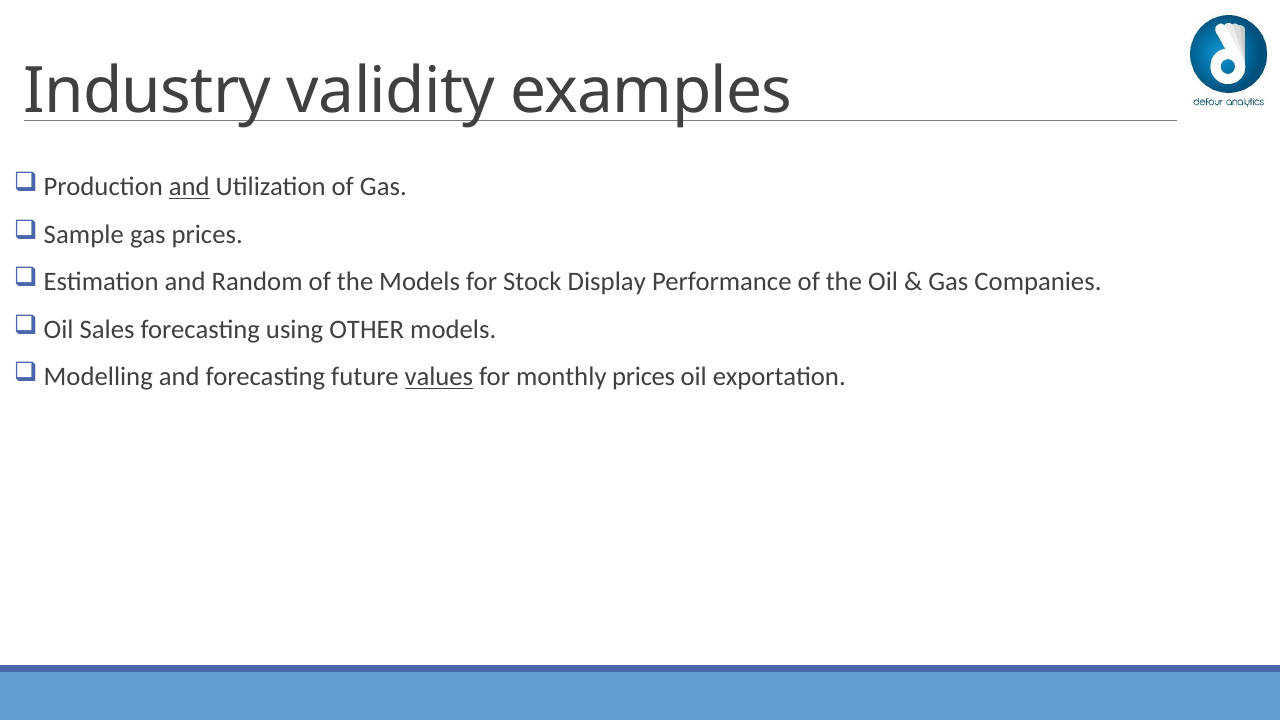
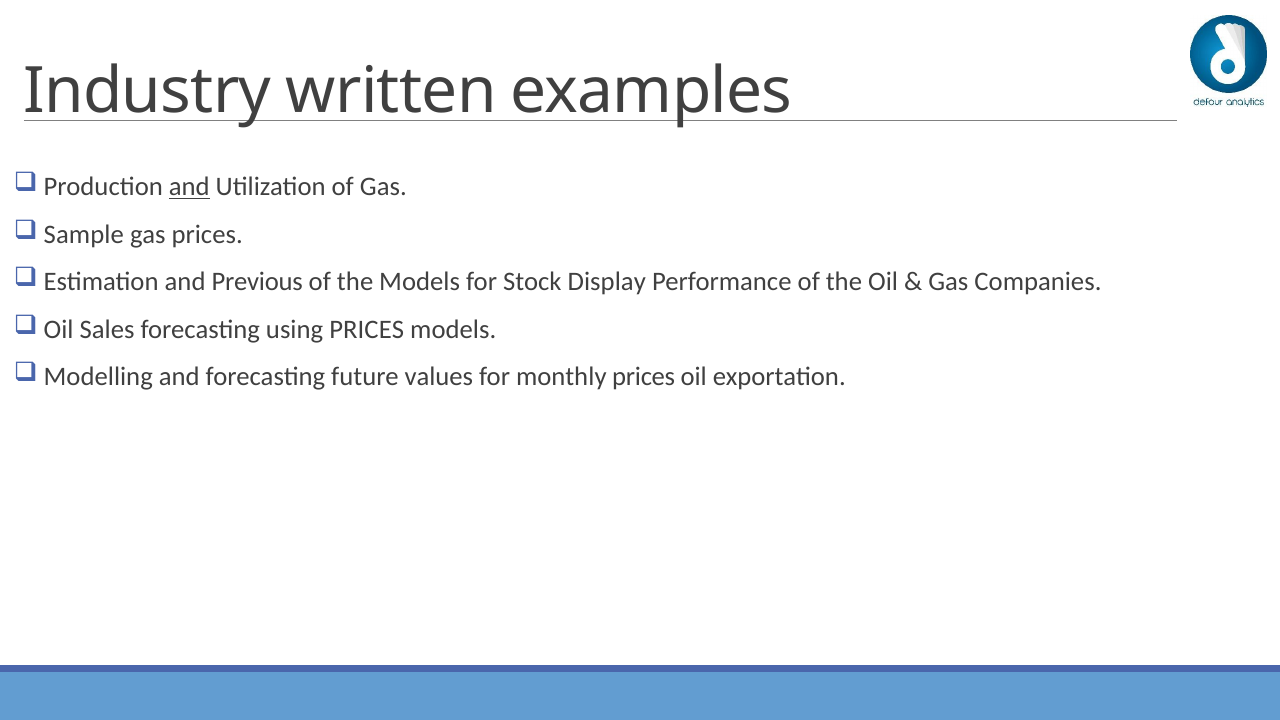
validity: validity -> written
Random: Random -> Previous
using OTHER: OTHER -> PRICES
values underline: present -> none
